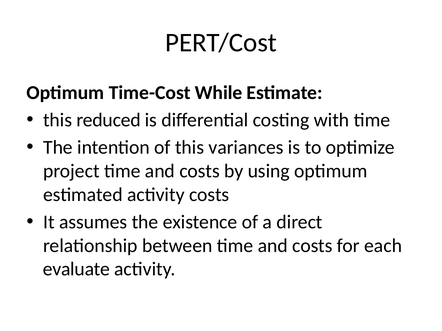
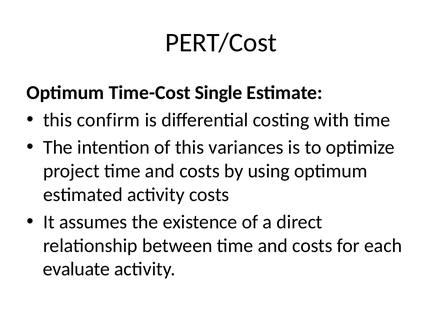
While: While -> Single
reduced: reduced -> confirm
